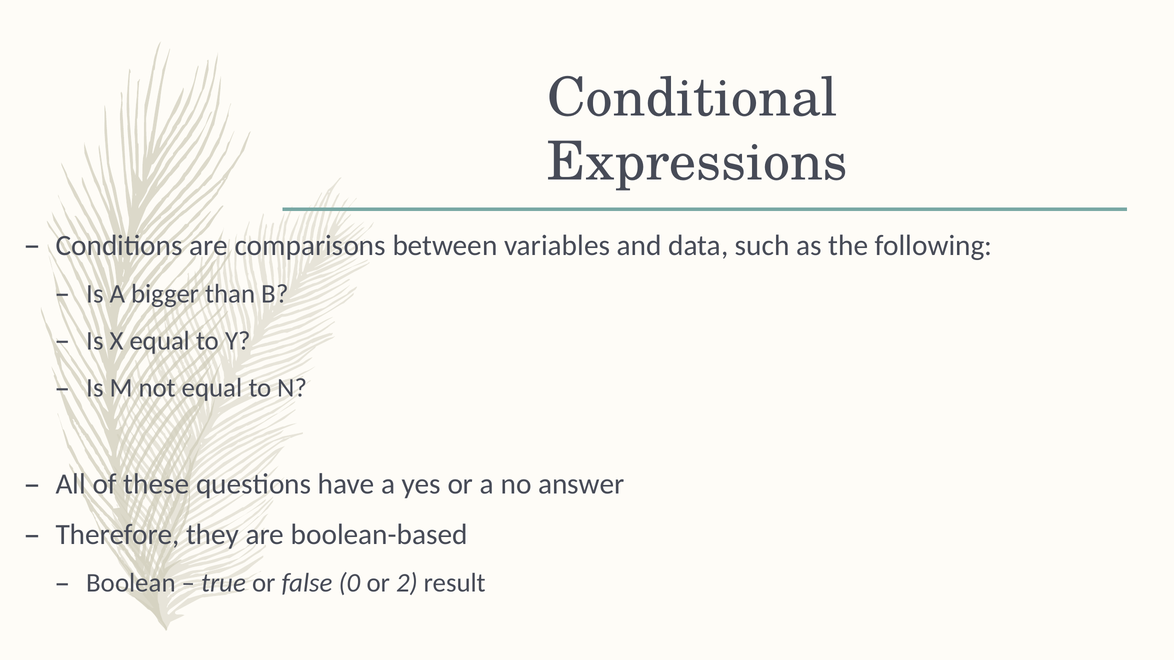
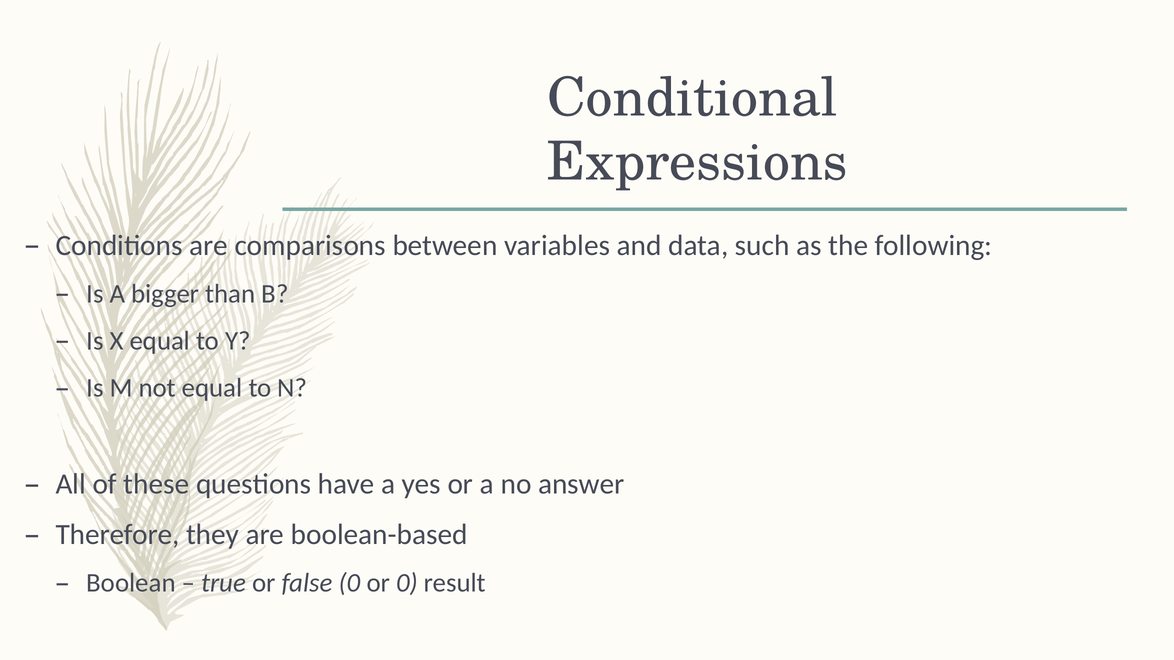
or 2: 2 -> 0
